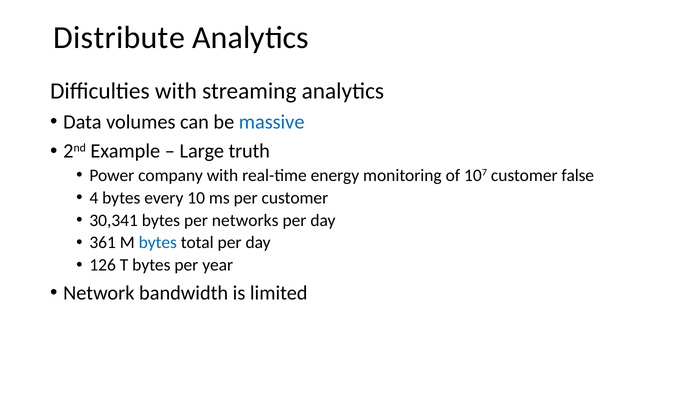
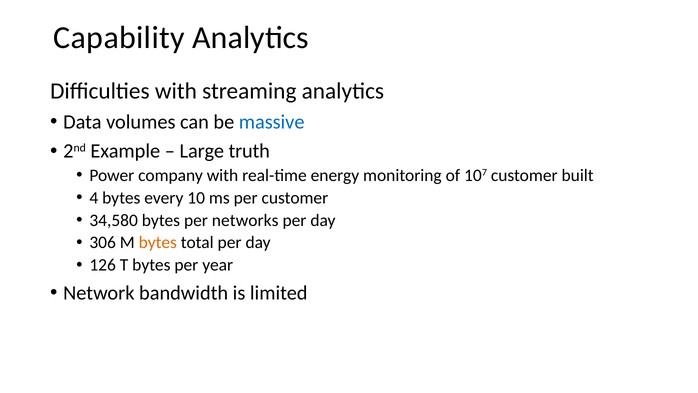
Distribute: Distribute -> Capability
false: false -> built
30,341: 30,341 -> 34,580
361: 361 -> 306
bytes at (158, 242) colour: blue -> orange
